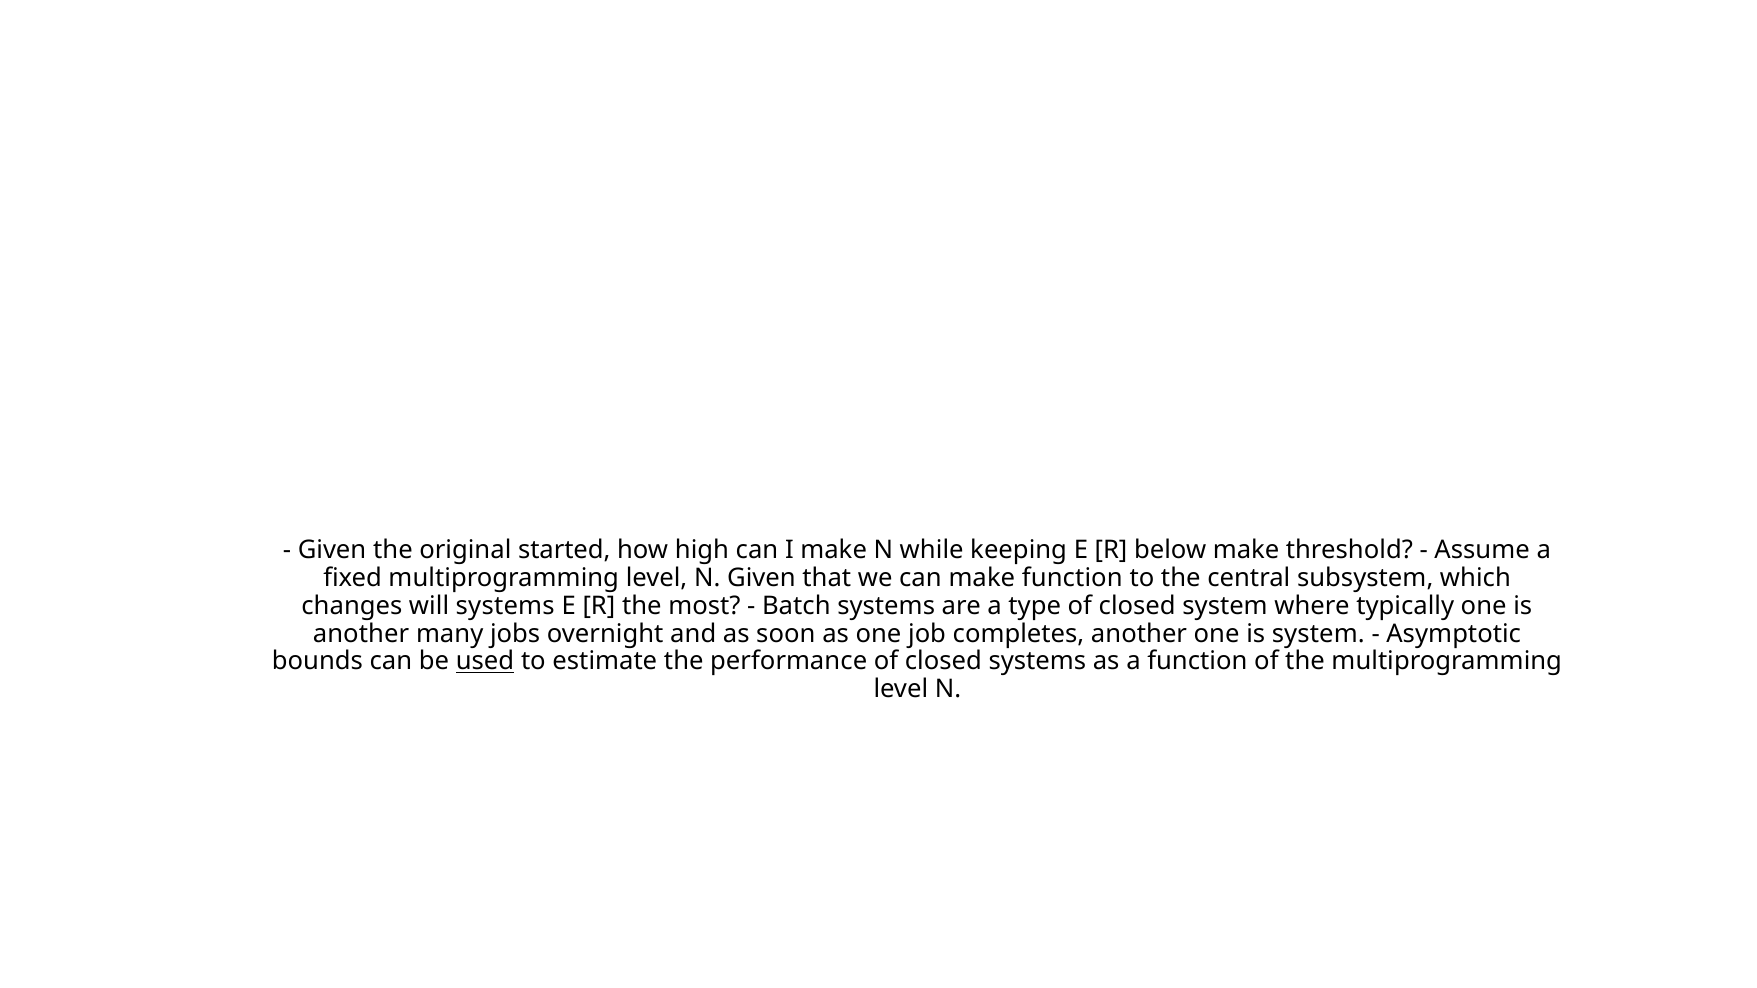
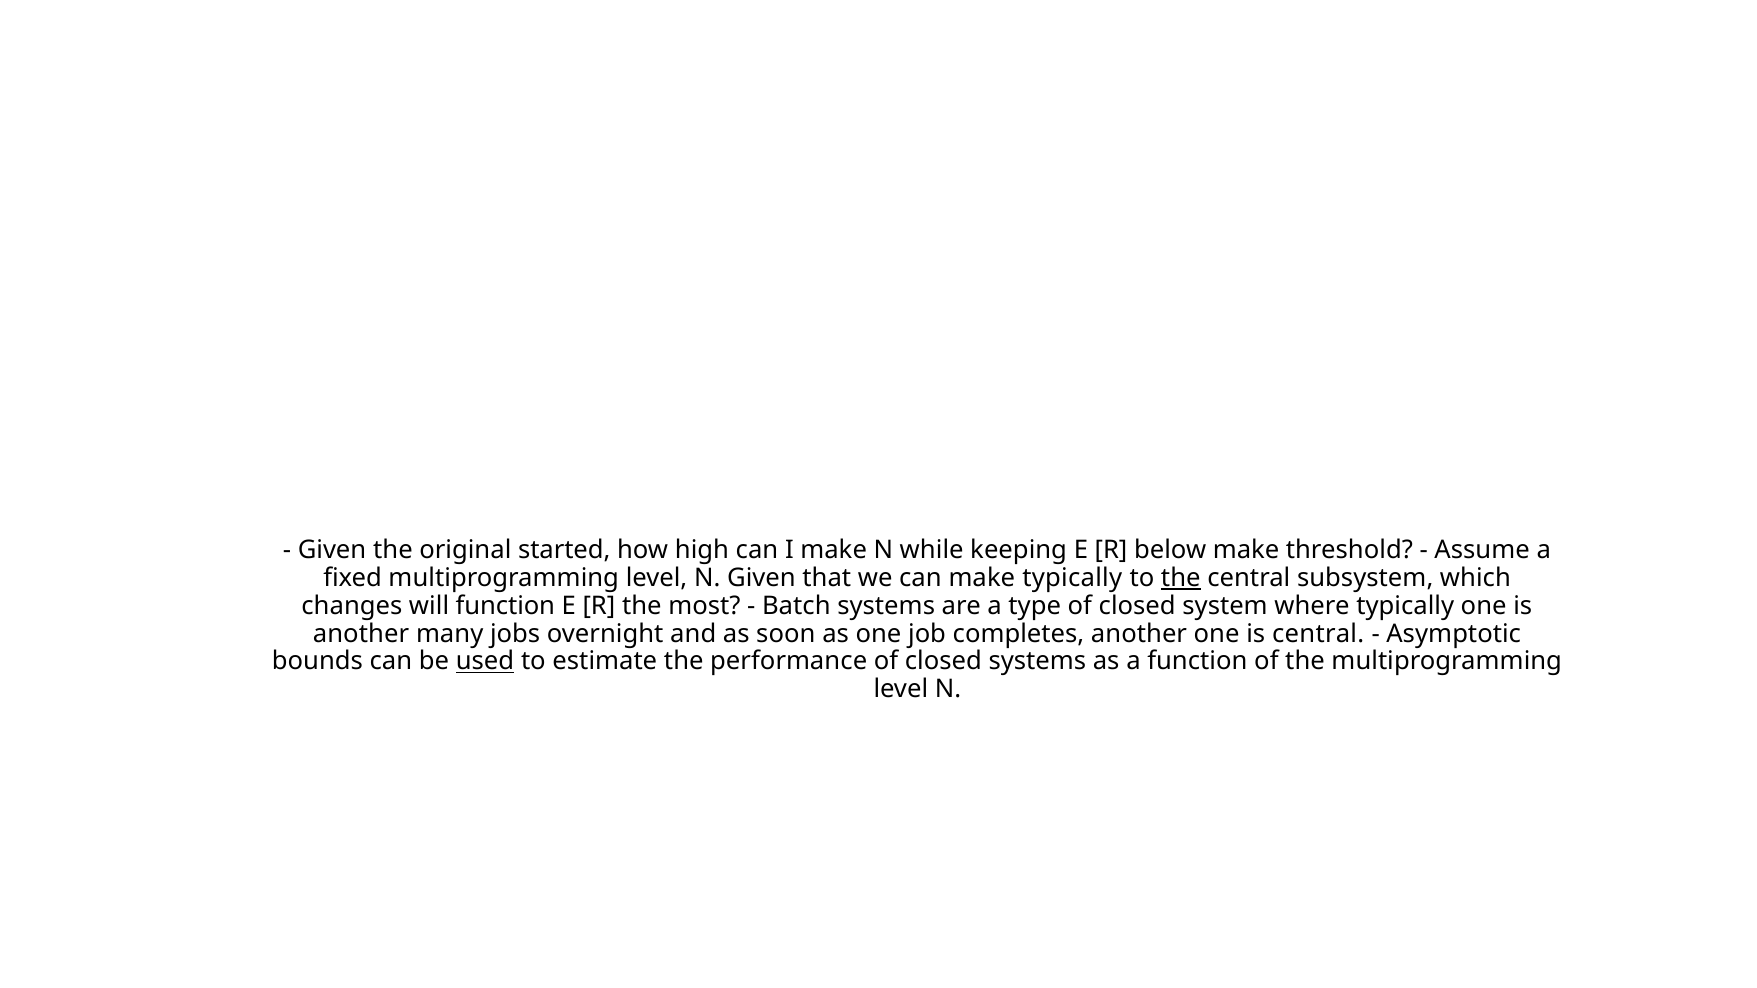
make function: function -> typically
the at (1181, 578) underline: none -> present
will systems: systems -> function
is system: system -> central
